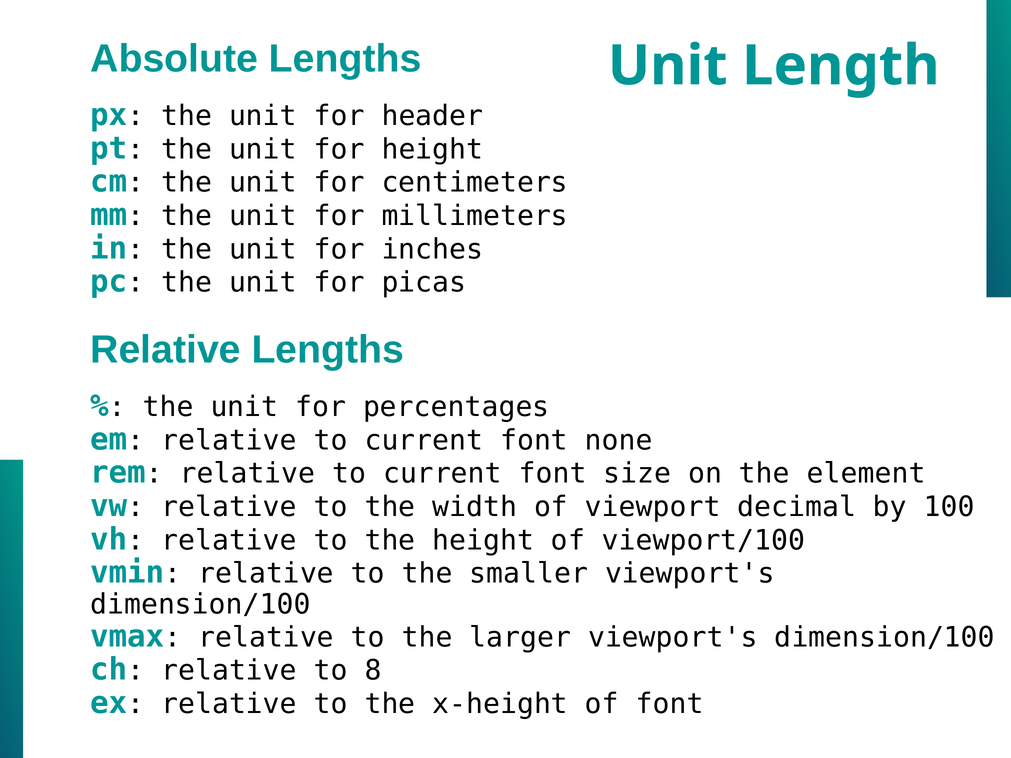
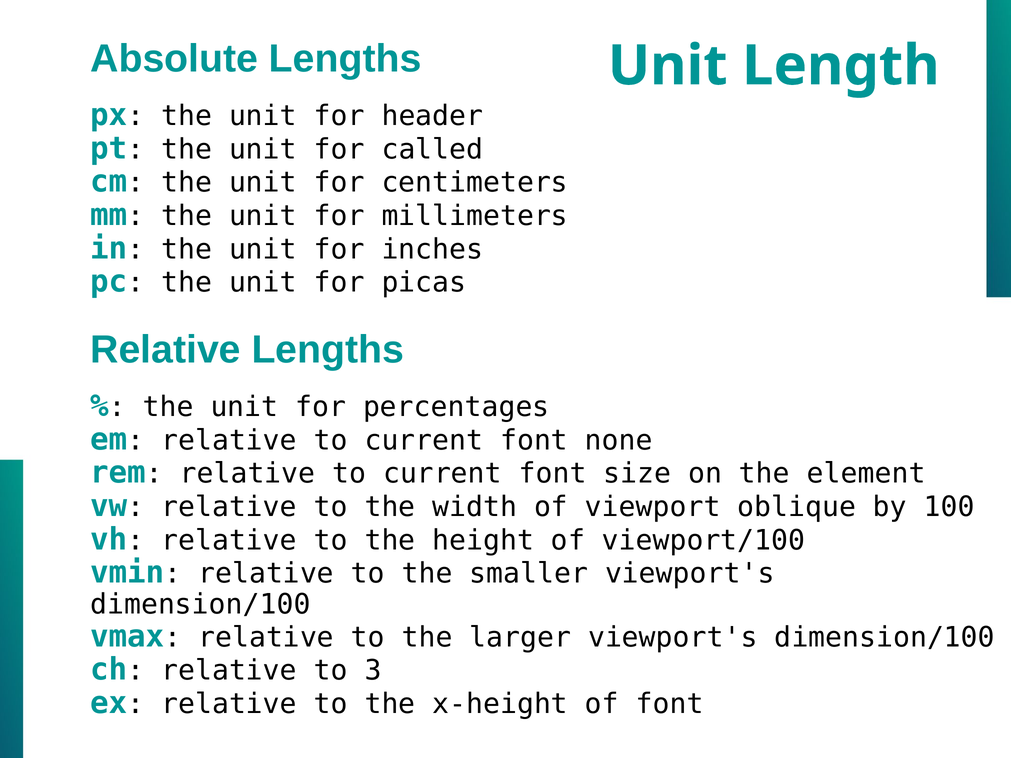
for height: height -> called
decimal: decimal -> oblique
8: 8 -> 3
